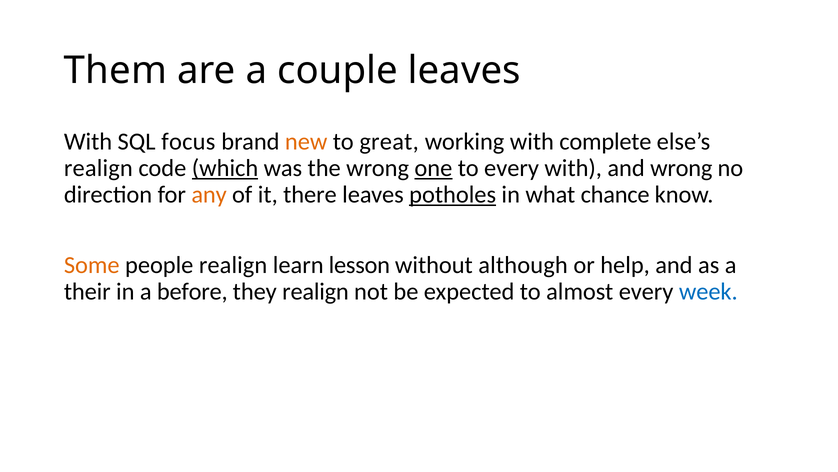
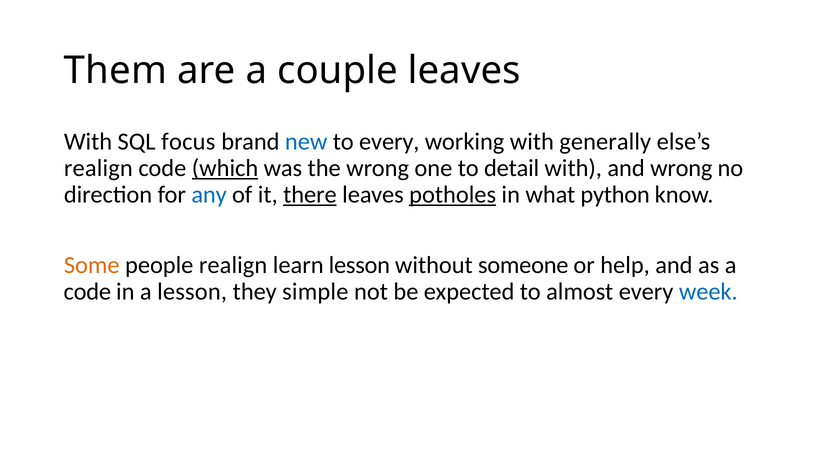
new colour: orange -> blue
to great: great -> every
complete: complete -> generally
one underline: present -> none
to every: every -> detail
any colour: orange -> blue
there underline: none -> present
chance: chance -> python
although: although -> someone
their at (87, 291): their -> code
a before: before -> lesson
they realign: realign -> simple
